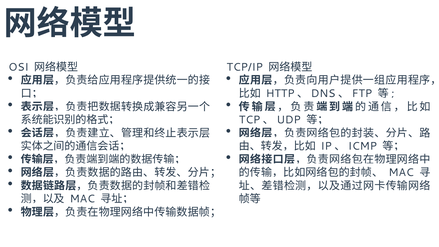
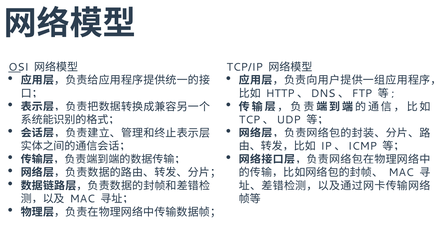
OSI underline: none -> present
